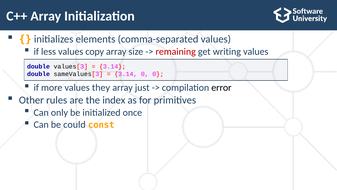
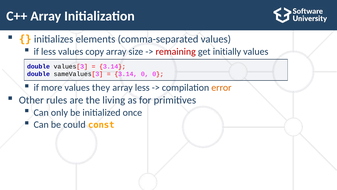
writing: writing -> initially
array just: just -> less
error colour: black -> orange
index: index -> living
